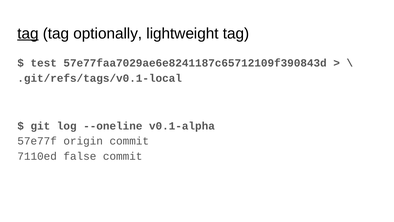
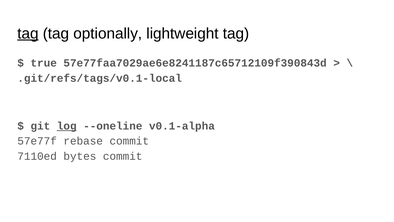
test: test -> true
log underline: none -> present
origin: origin -> rebase
false: false -> bytes
